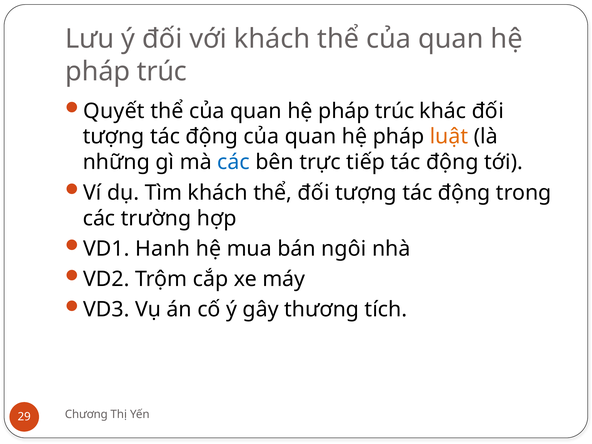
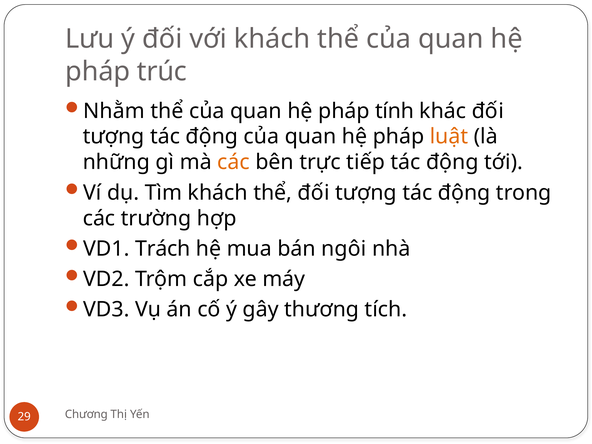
Quyết: Quyết -> Nhằm
trúc at (395, 111): trúc -> tính
các at (234, 162) colour: blue -> orange
Hanh: Hanh -> Trách
